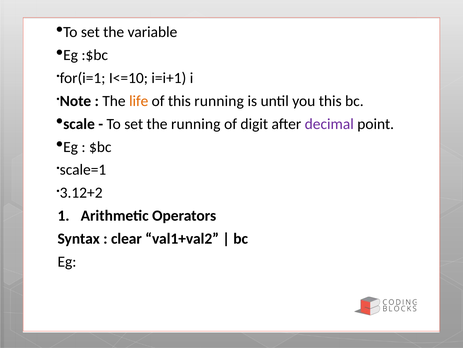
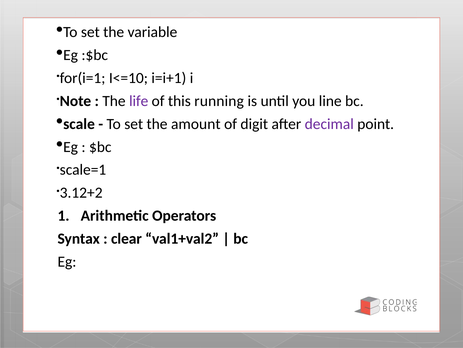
life colour: orange -> purple
you this: this -> line
the running: running -> amount
